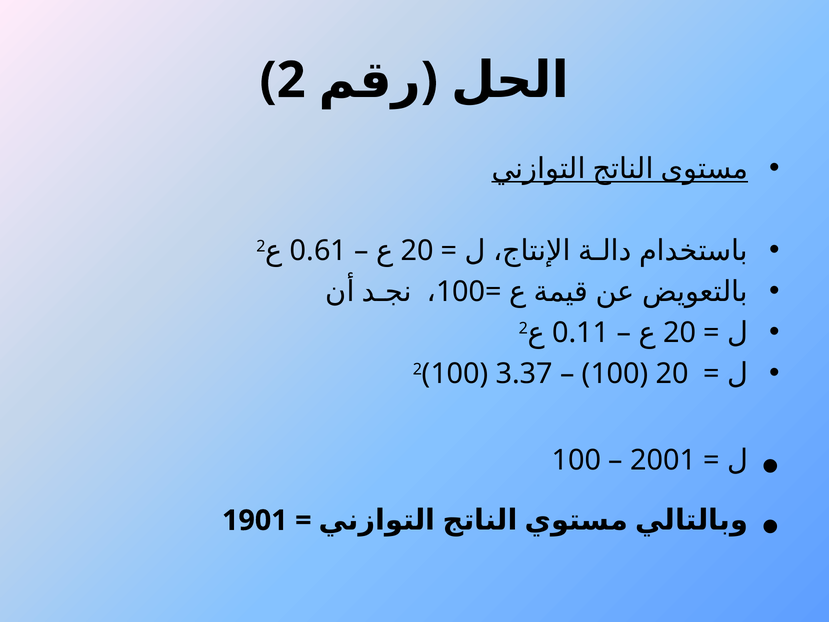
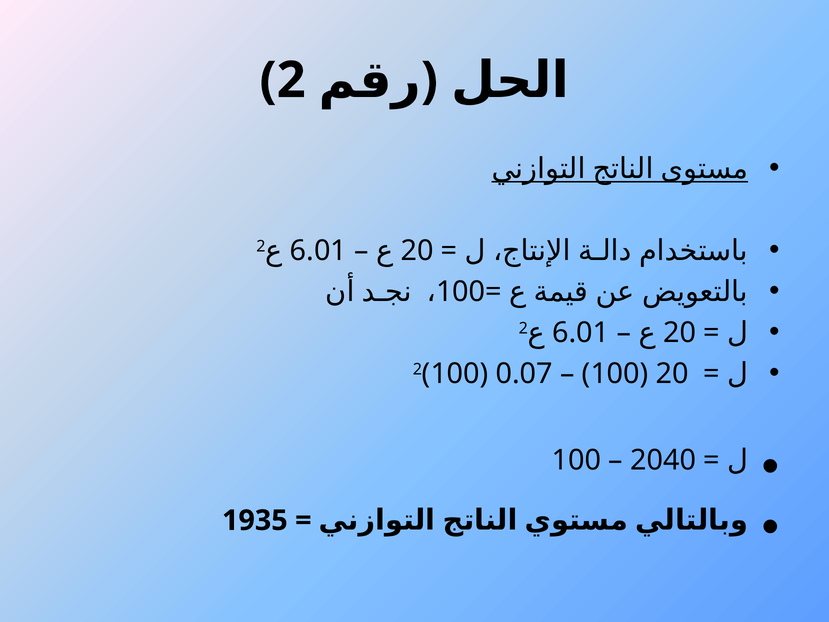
0.61 at (318, 250): 0.61 -> 6.01
0.11 at (581, 332): 0.11 -> 6.01
3.37: 3.37 -> 0.07
2001: 2001 -> 2040
1901: 1901 -> 1935
